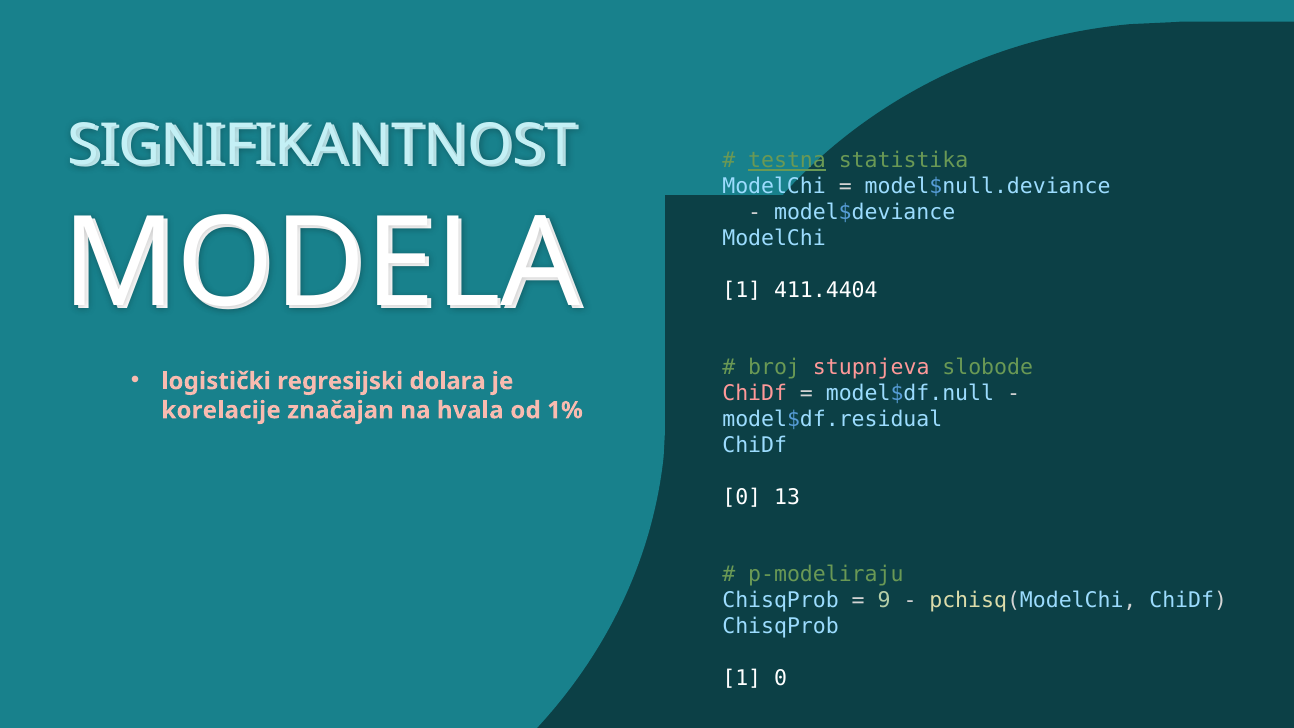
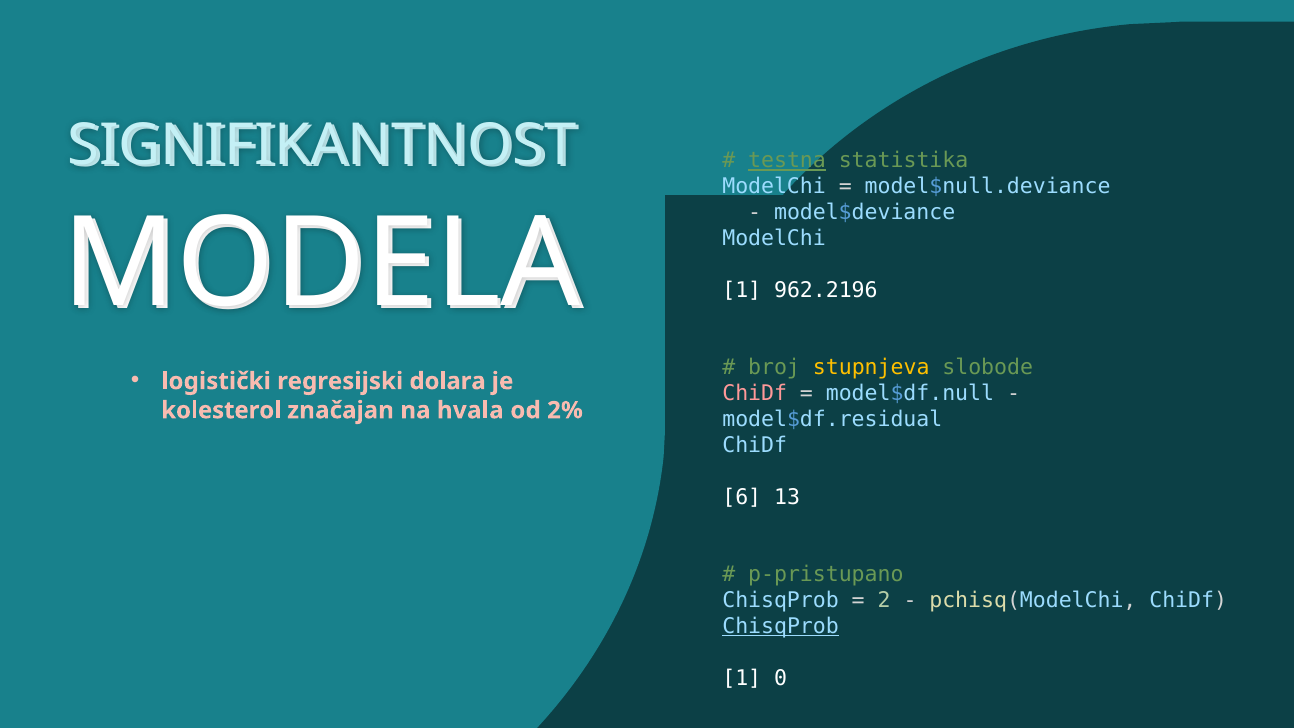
411.4404: 411.4404 -> 962.2196
stupnjeva colour: pink -> yellow
korelacije: korelacije -> kolesterol
1%: 1% -> 2%
0 at (742, 497): 0 -> 6
p-modeliraju: p-modeliraju -> p-pristupano
9: 9 -> 2
ChisqProb at (781, 626) underline: none -> present
